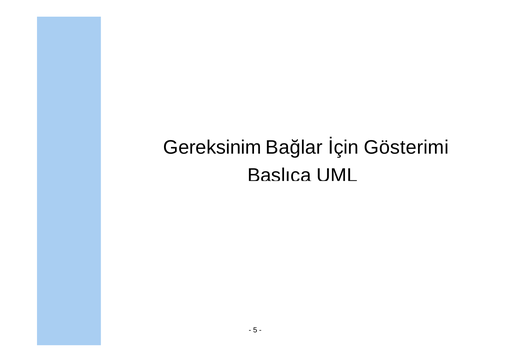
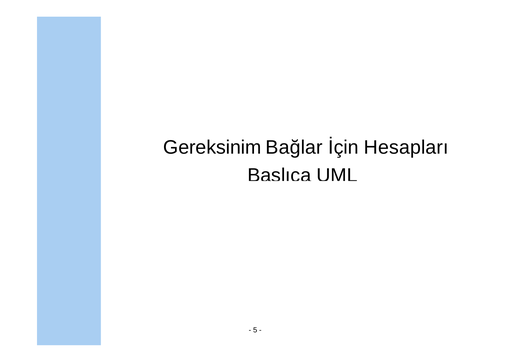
Gösterimi: Gösterimi -> Hesapları
